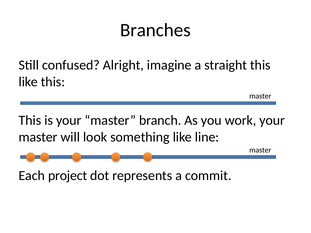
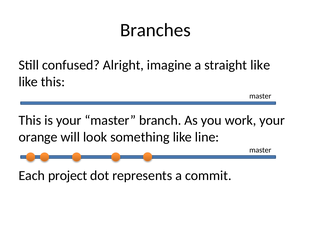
straight this: this -> like
master at (38, 137): master -> orange
